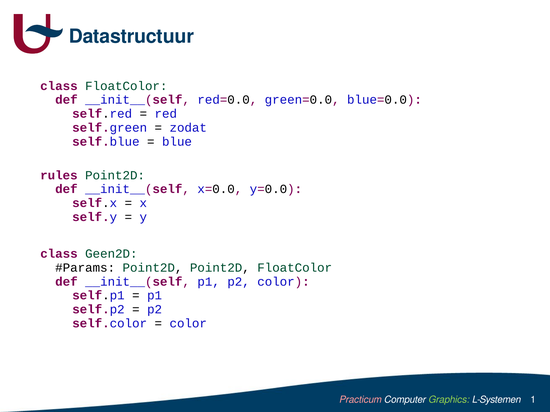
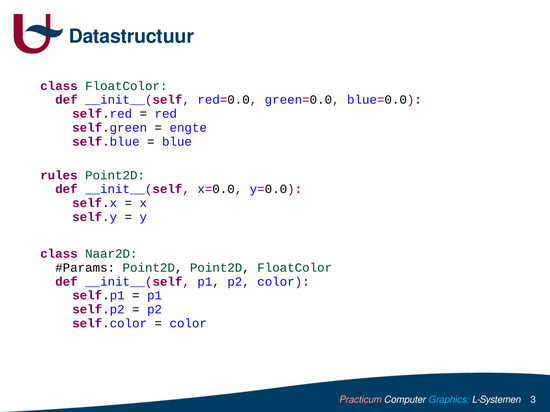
zodat: zodat -> engte
Geen2D: Geen2D -> Naar2D
Graphics colour: light green -> light blue
1: 1 -> 3
